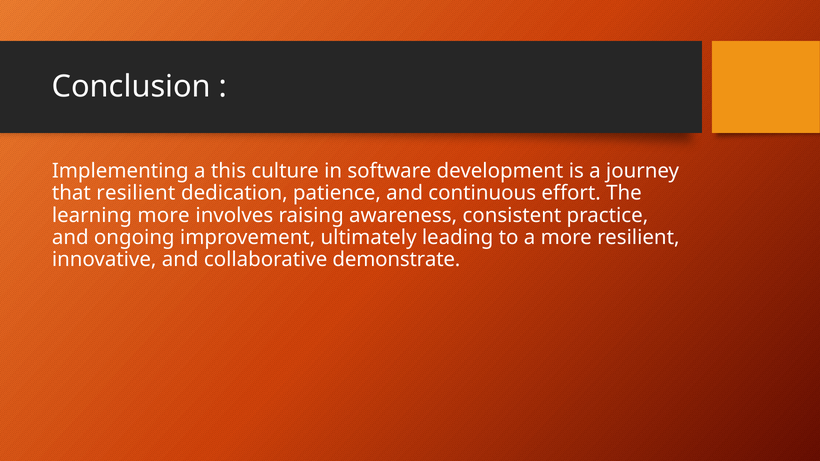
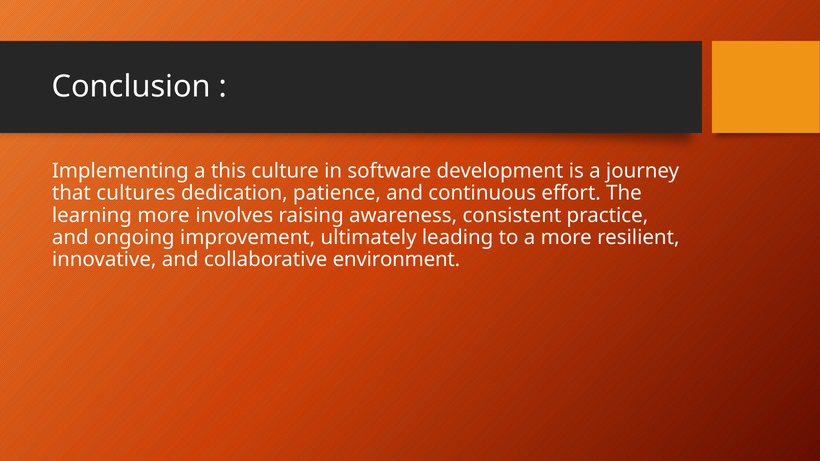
that resilient: resilient -> cultures
demonstrate: demonstrate -> environment
